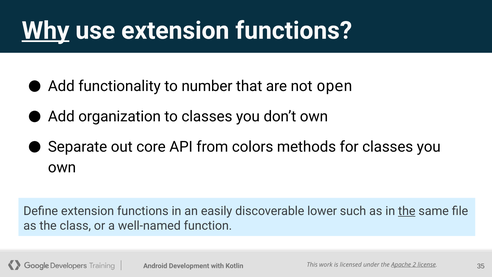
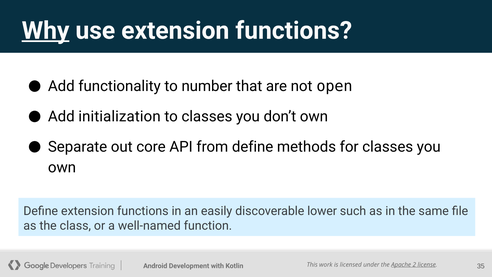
organization: organization -> initialization
from colors: colors -> define
the at (407, 211) underline: present -> none
